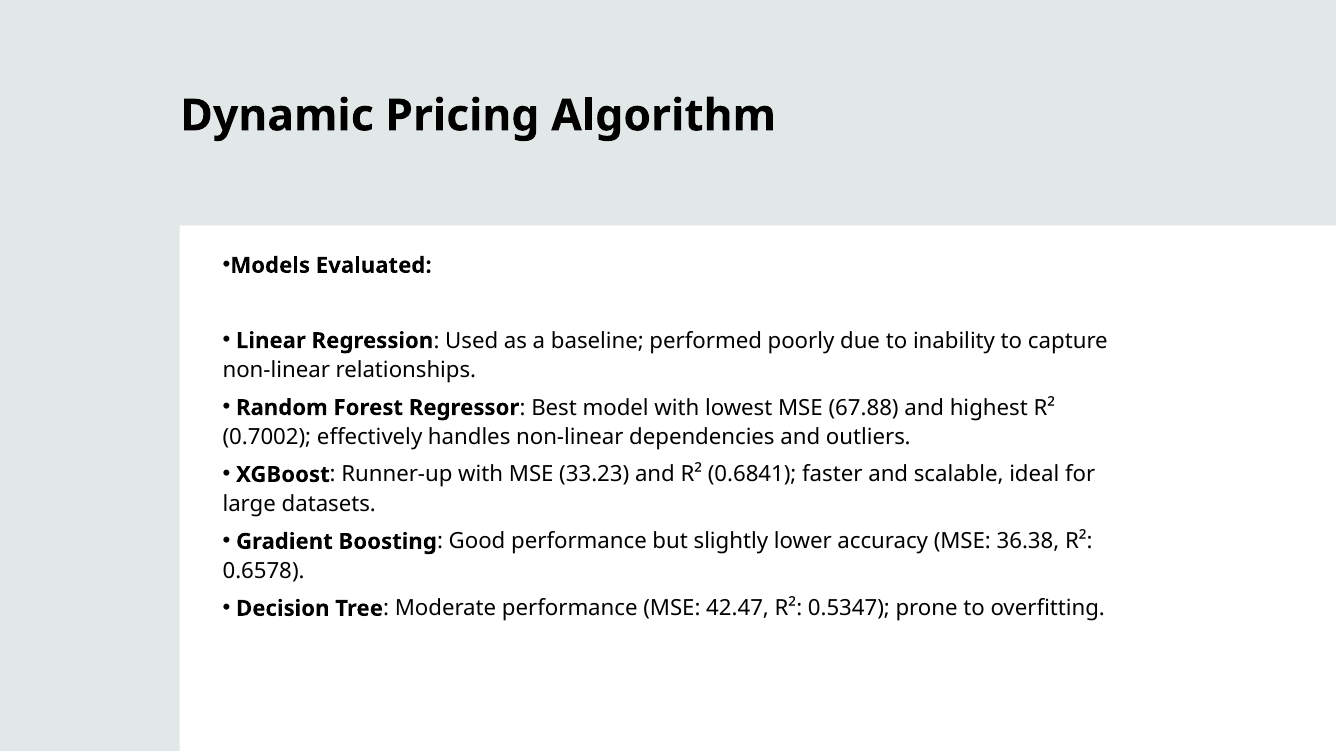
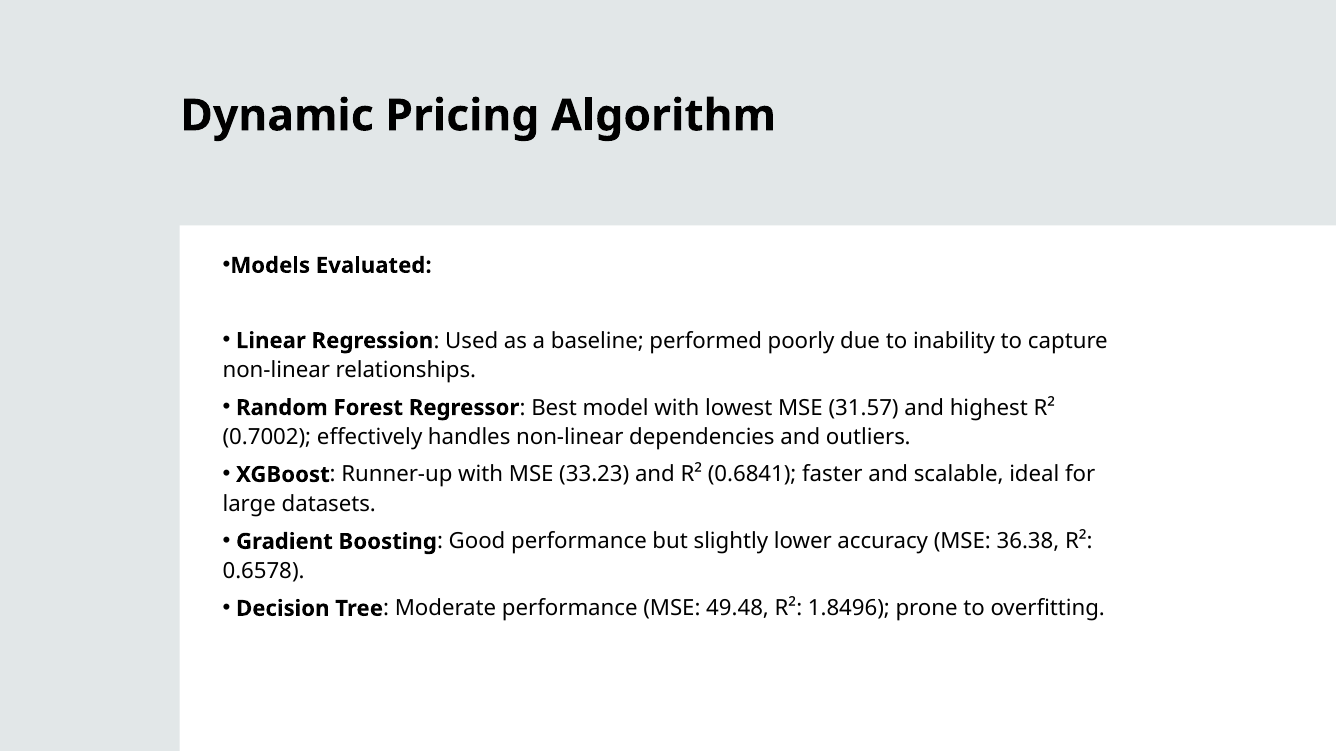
67.88: 67.88 -> 31.57
42.47: 42.47 -> 49.48
0.5347: 0.5347 -> 1.8496
